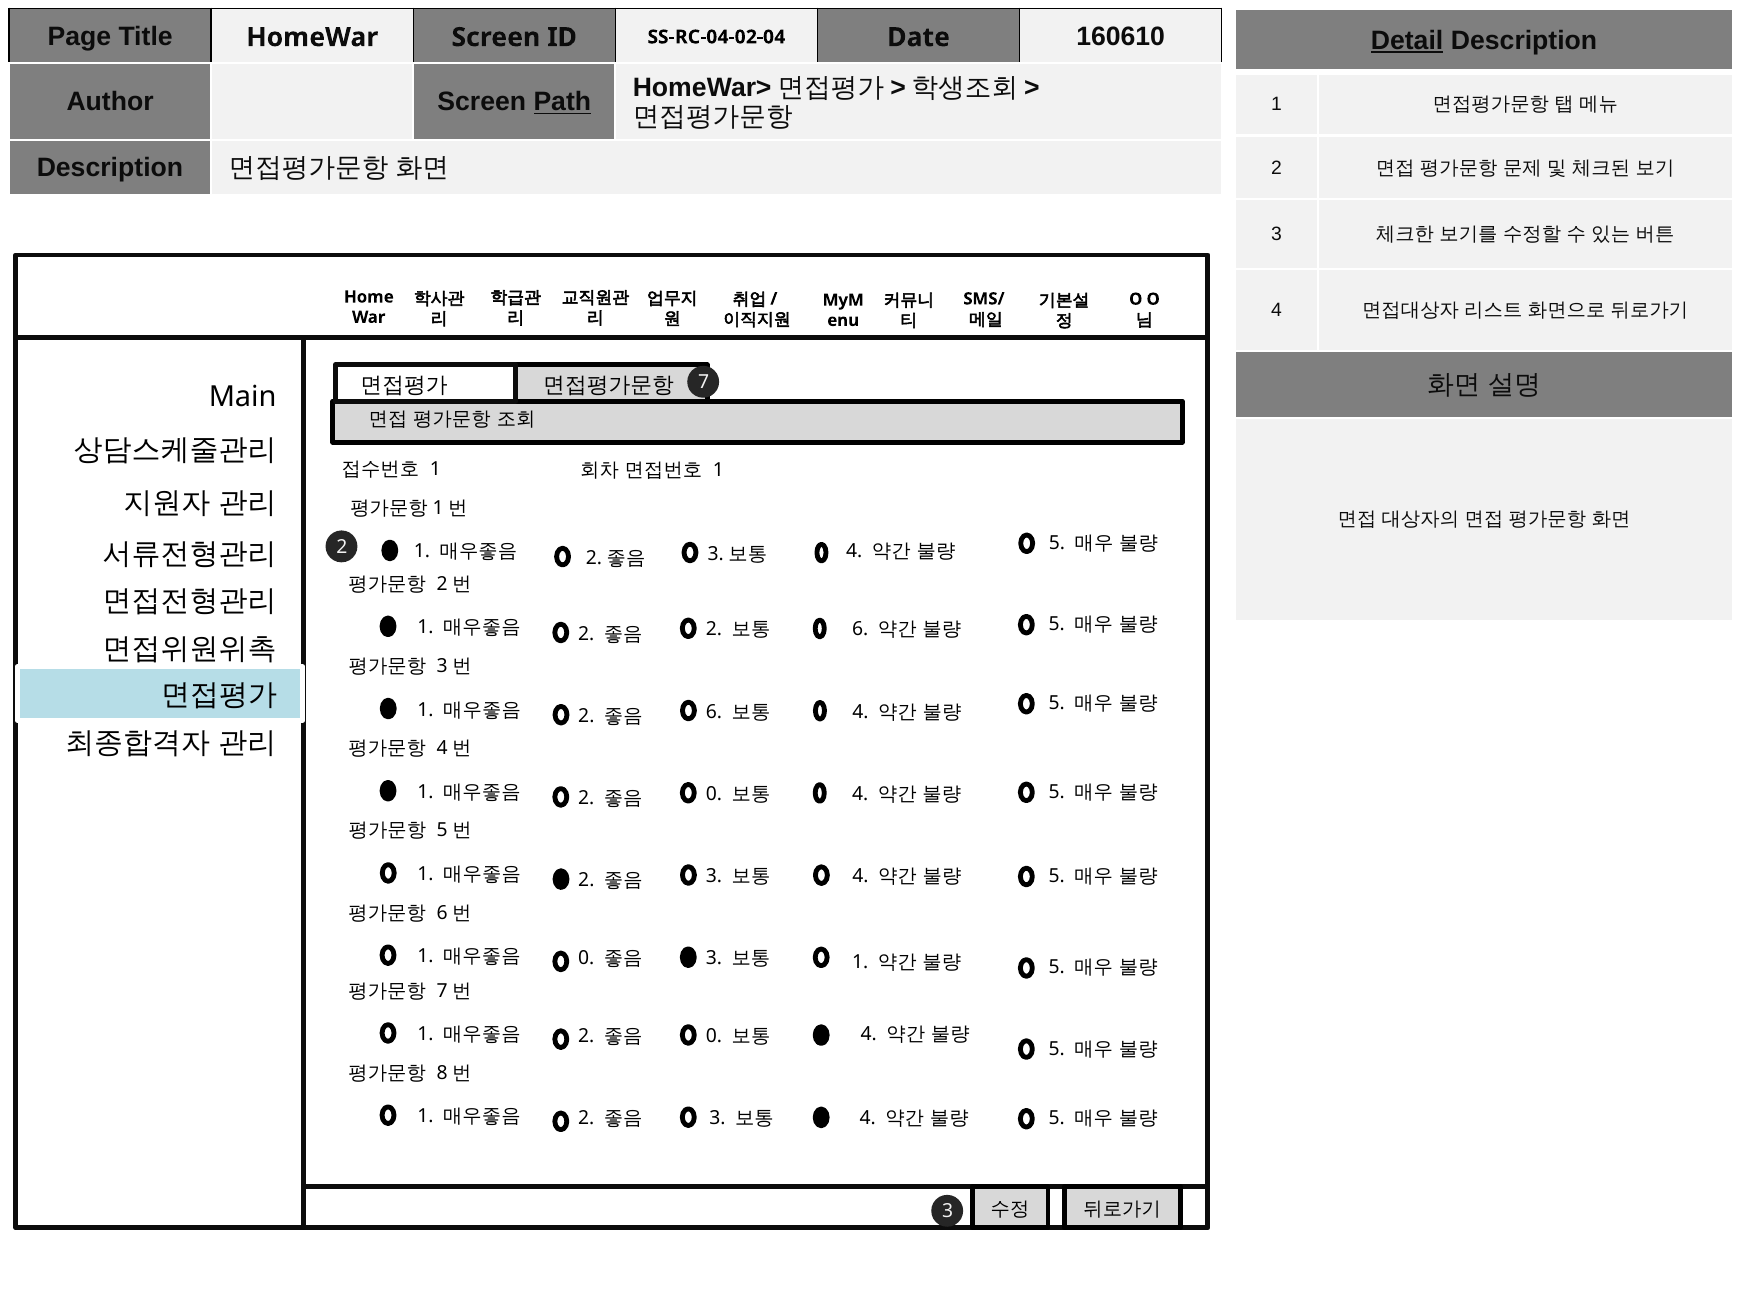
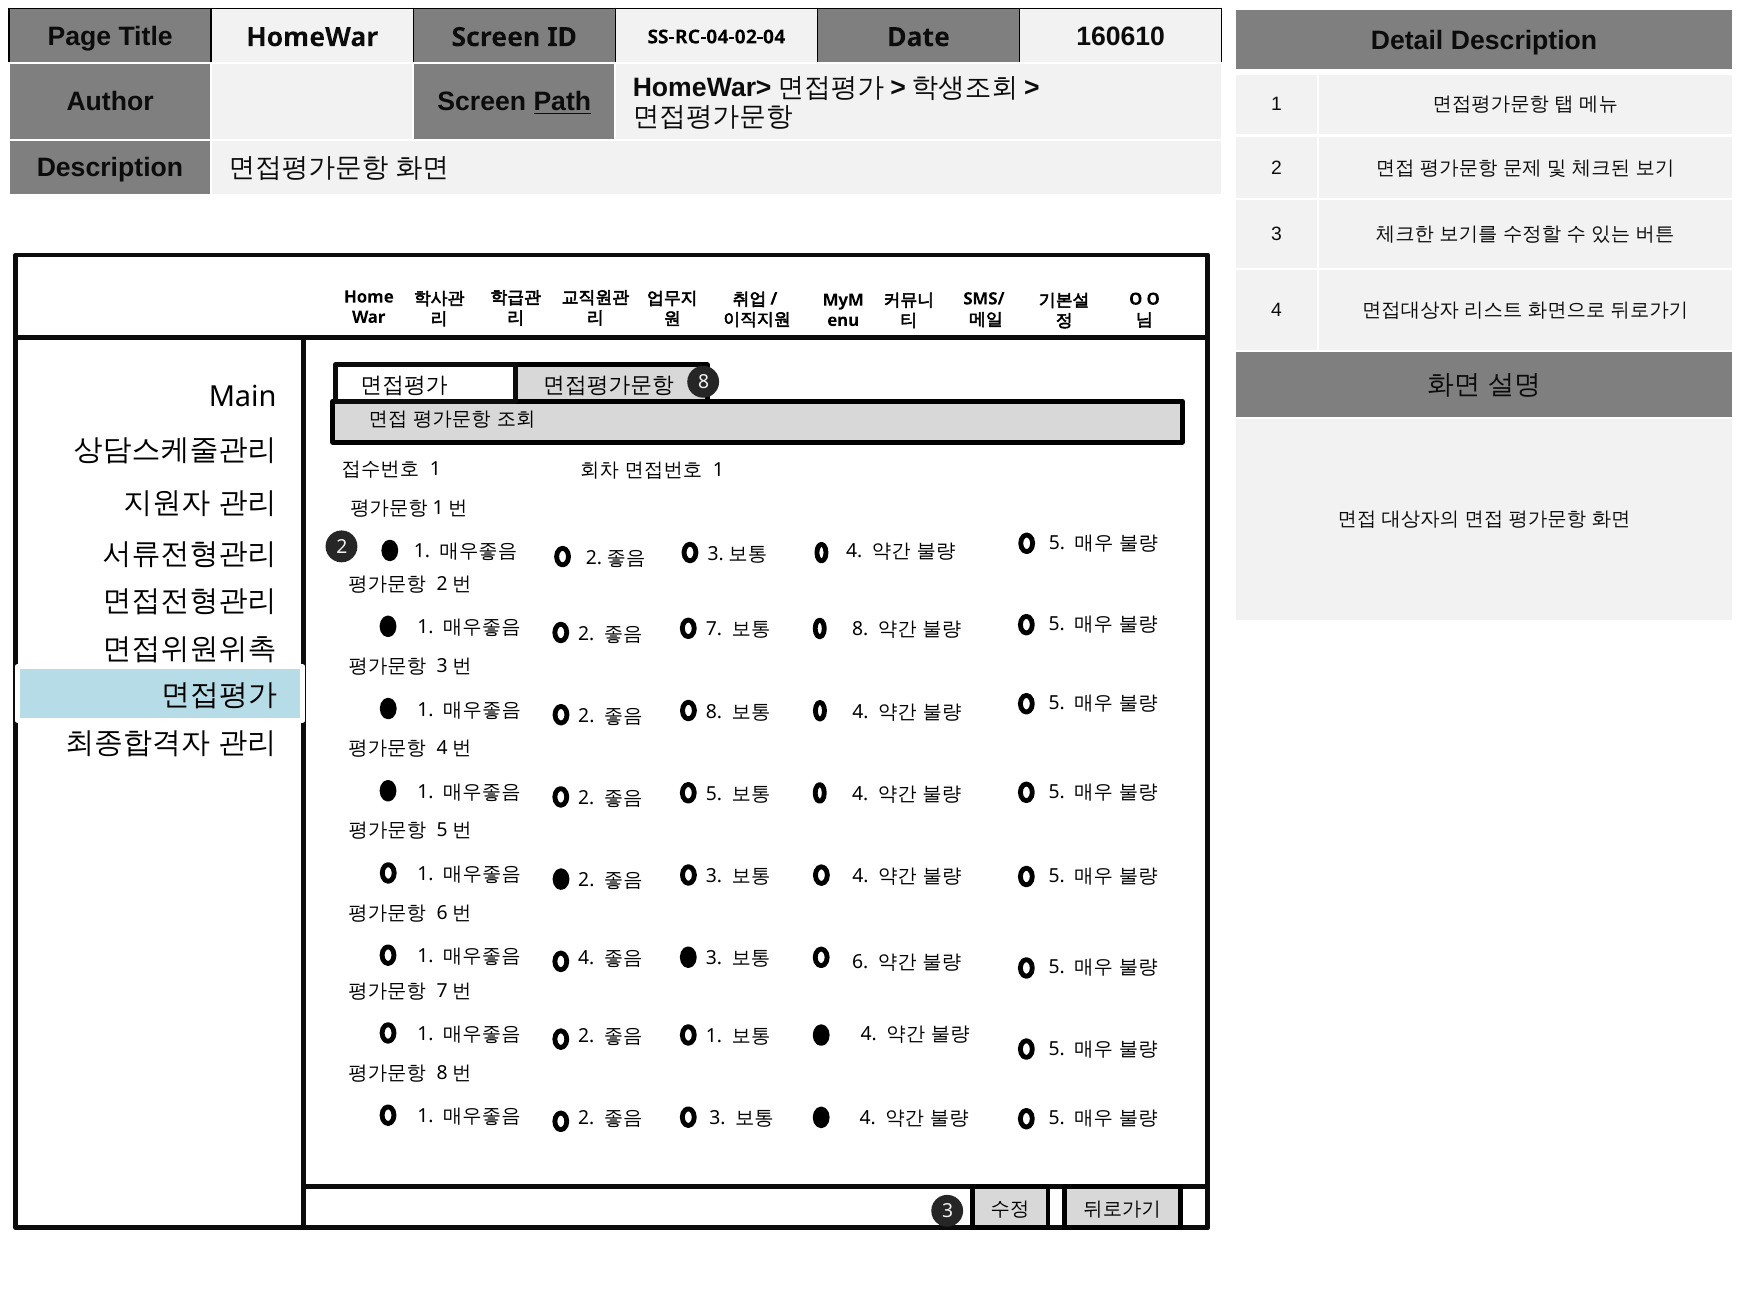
Detail underline: present -> none
7 at (704, 382): 7 -> 8
2 at (714, 629): 2 -> 7
6 at (860, 630): 6 -> 8
6 at (714, 712): 6 -> 8
0 at (714, 794): 0 -> 5
0 at (586, 958): 0 -> 4
1 at (860, 962): 1 -> 6
0 at (714, 1036): 0 -> 1
